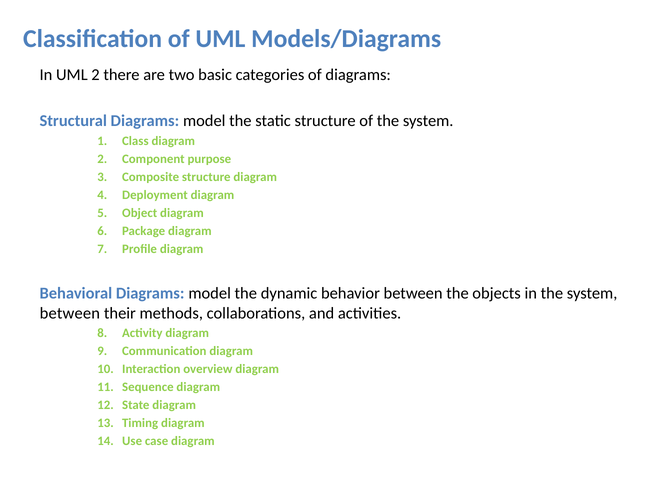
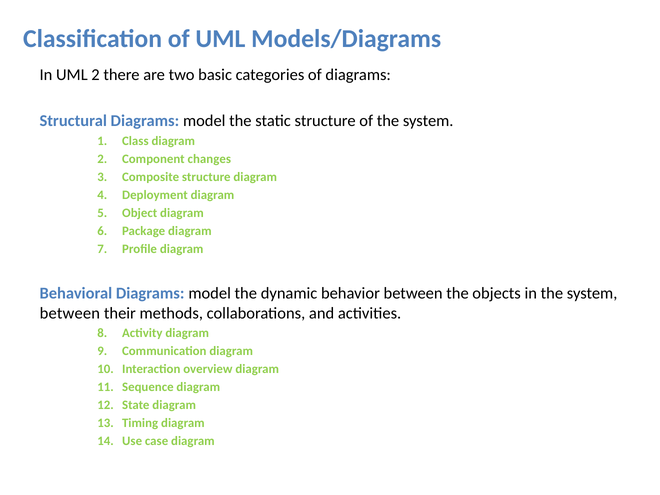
purpose: purpose -> changes
